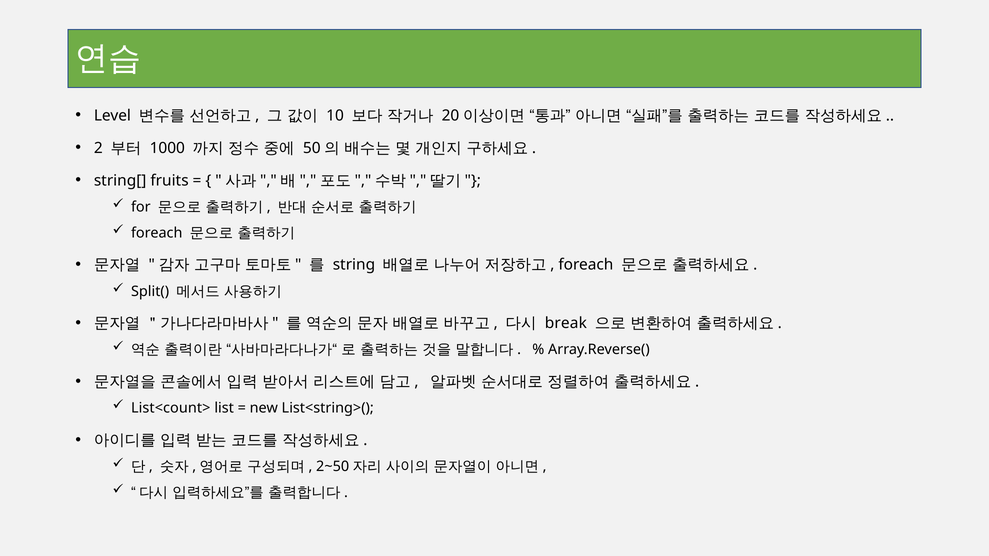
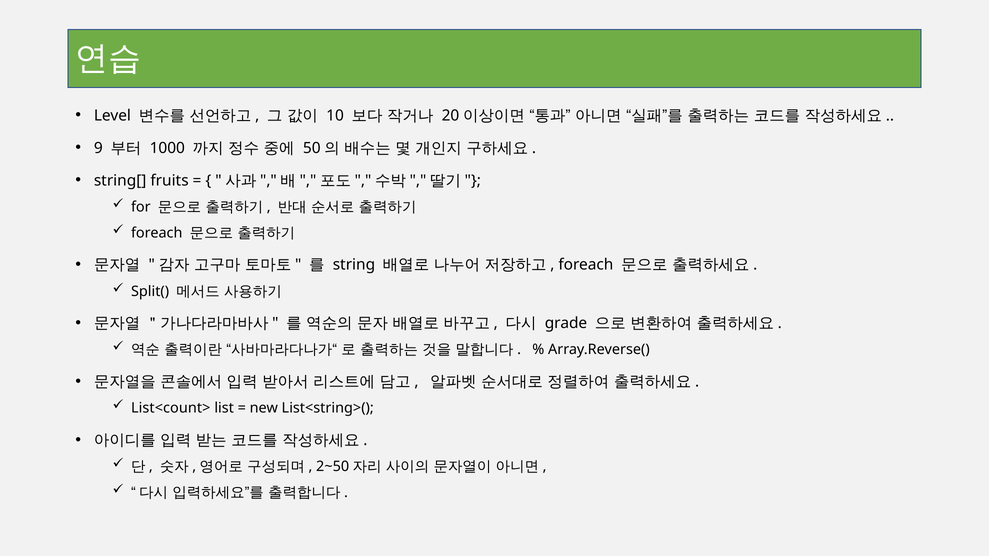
2: 2 -> 9
break: break -> grade
